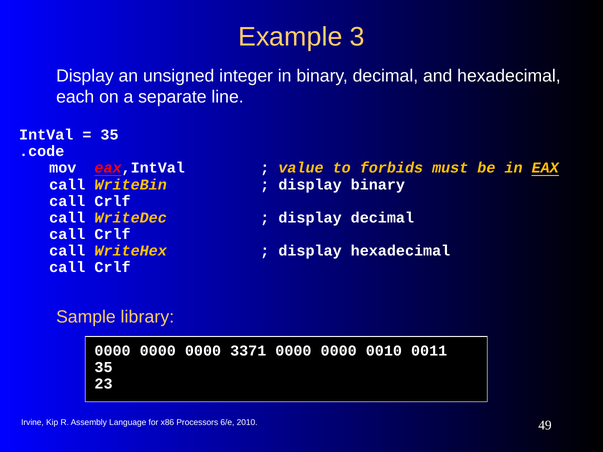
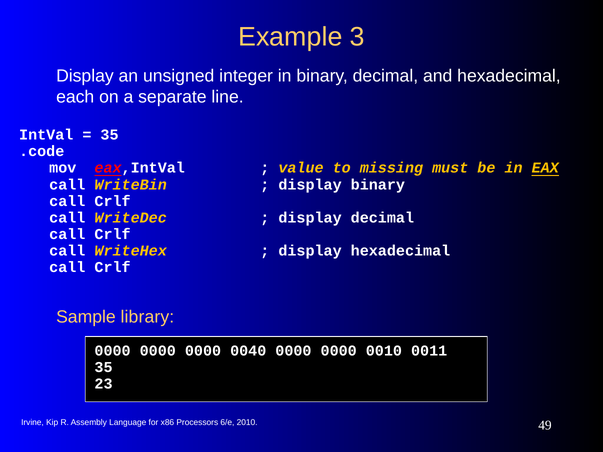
forbids: forbids -> missing
3371: 3371 -> 0040
